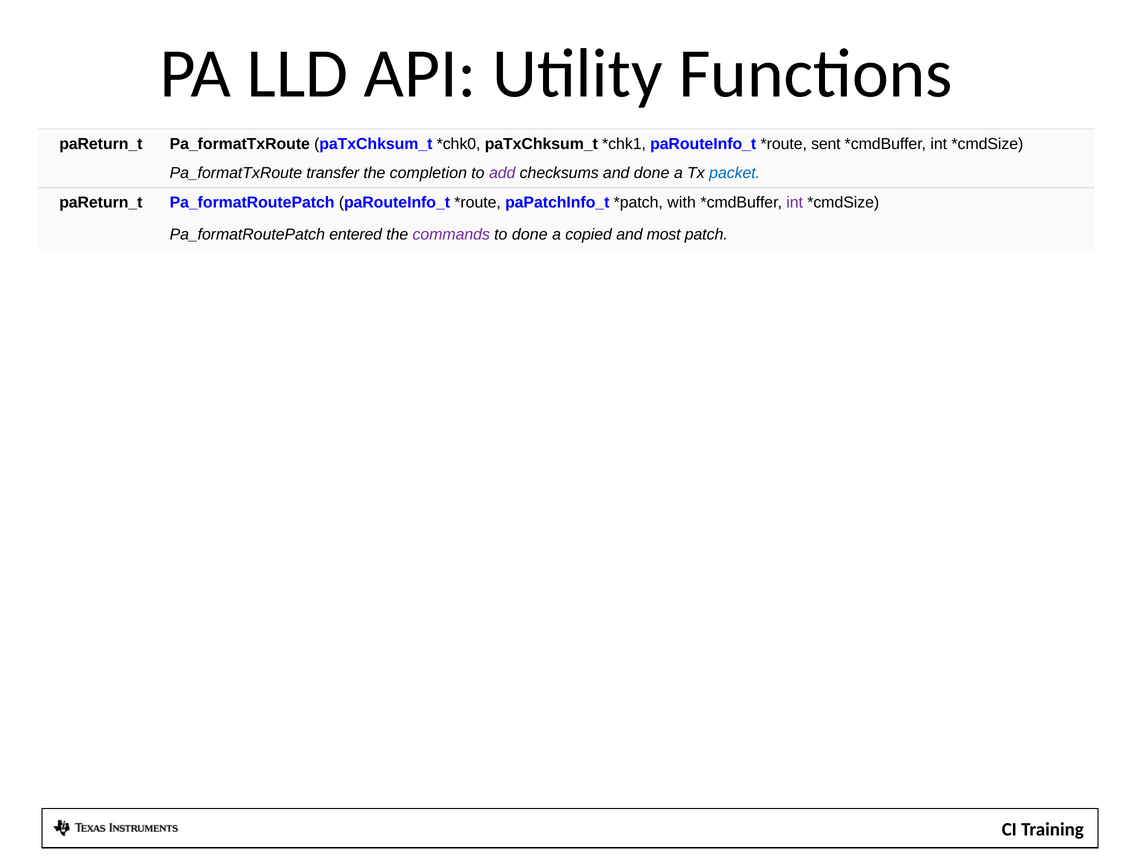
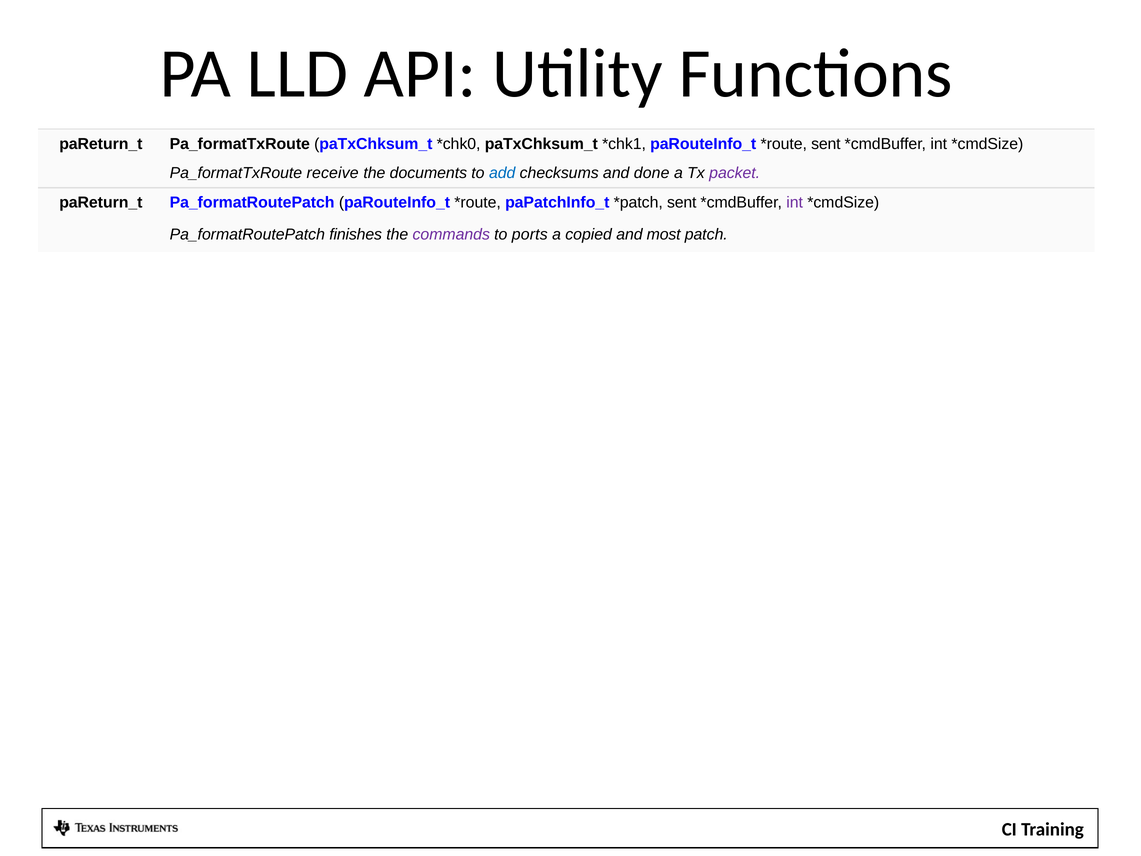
transfer: transfer -> receive
completion: completion -> documents
add colour: purple -> blue
packet colour: blue -> purple
with at (682, 202): with -> sent
entered: entered -> finishes
to done: done -> ports
